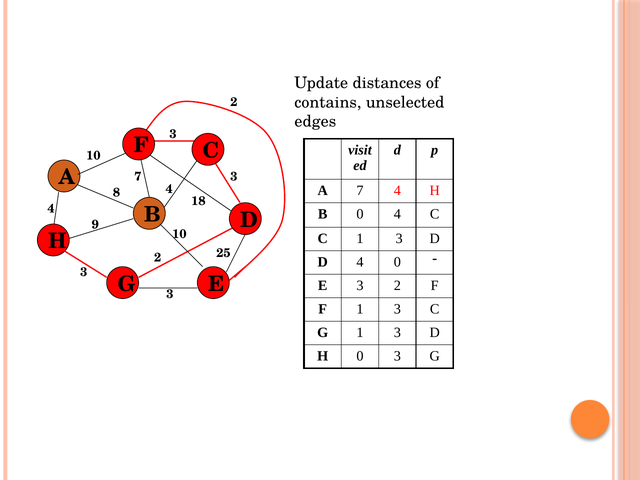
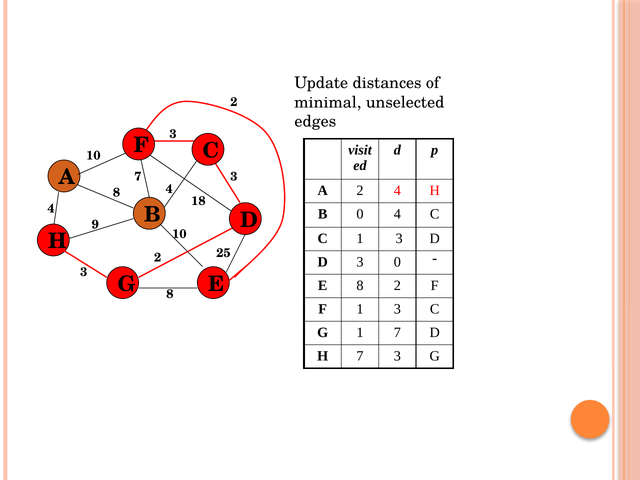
contains: contains -> minimal
A 7: 7 -> 2
D 4: 4 -> 3
G 3: 3 -> 8
E 3: 3 -> 8
G 1 3: 3 -> 7
H 0: 0 -> 7
